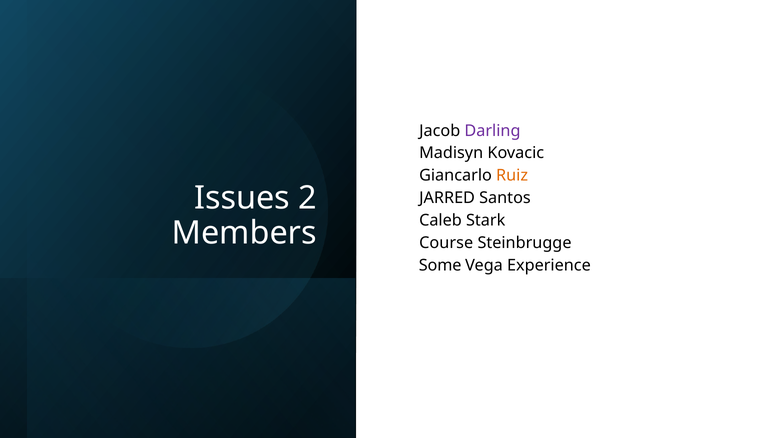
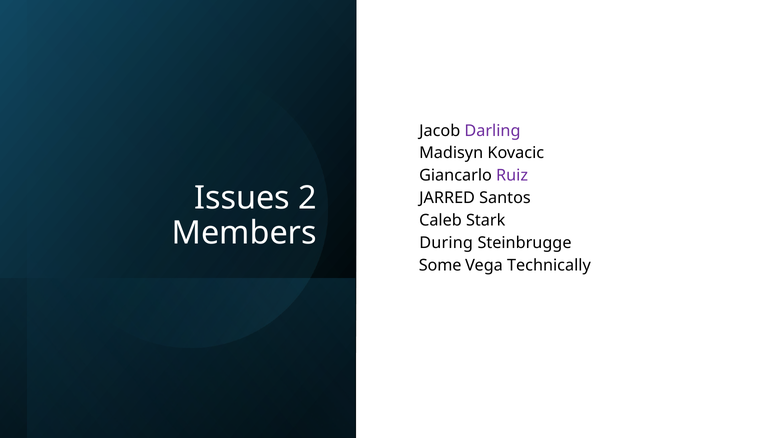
Ruiz colour: orange -> purple
Course: Course -> During
Experience: Experience -> Technically
